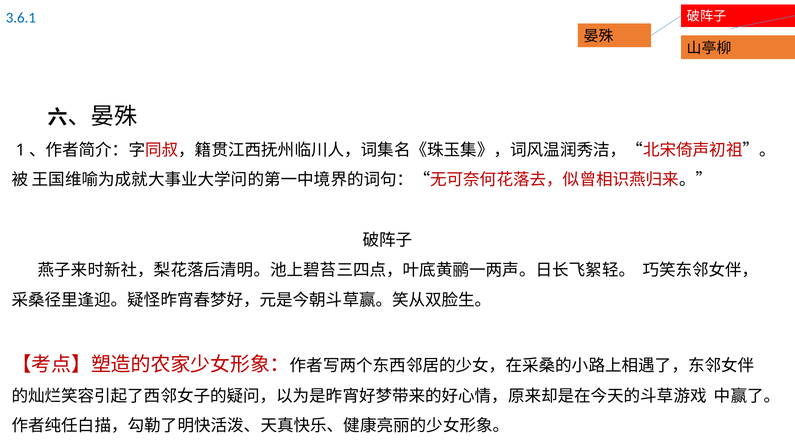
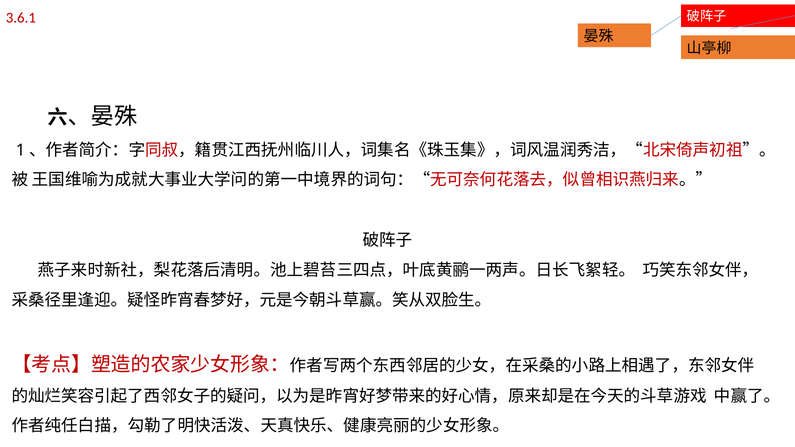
3.6.1 colour: blue -> red
